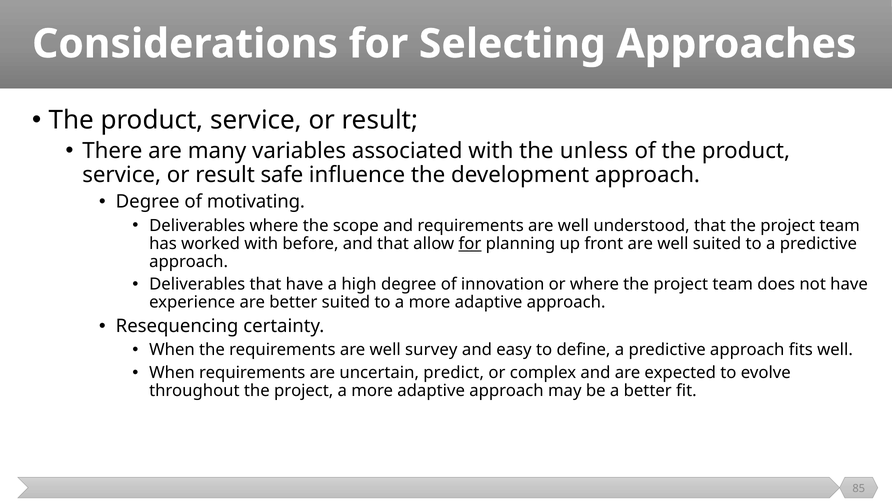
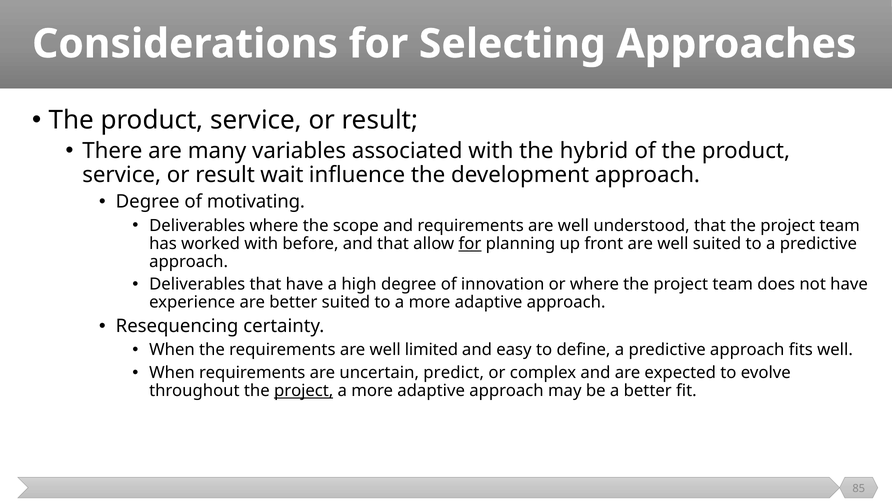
unless: unless -> hybrid
safe: safe -> wait
survey: survey -> limited
project at (304, 391) underline: none -> present
